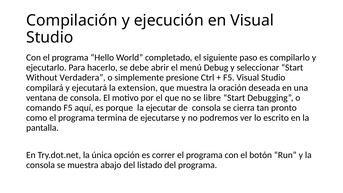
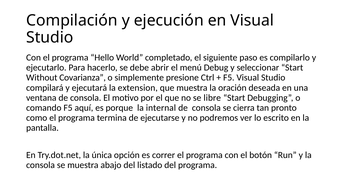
Verdadera: Verdadera -> Covarianza
ejecutar: ejecutar -> internal
